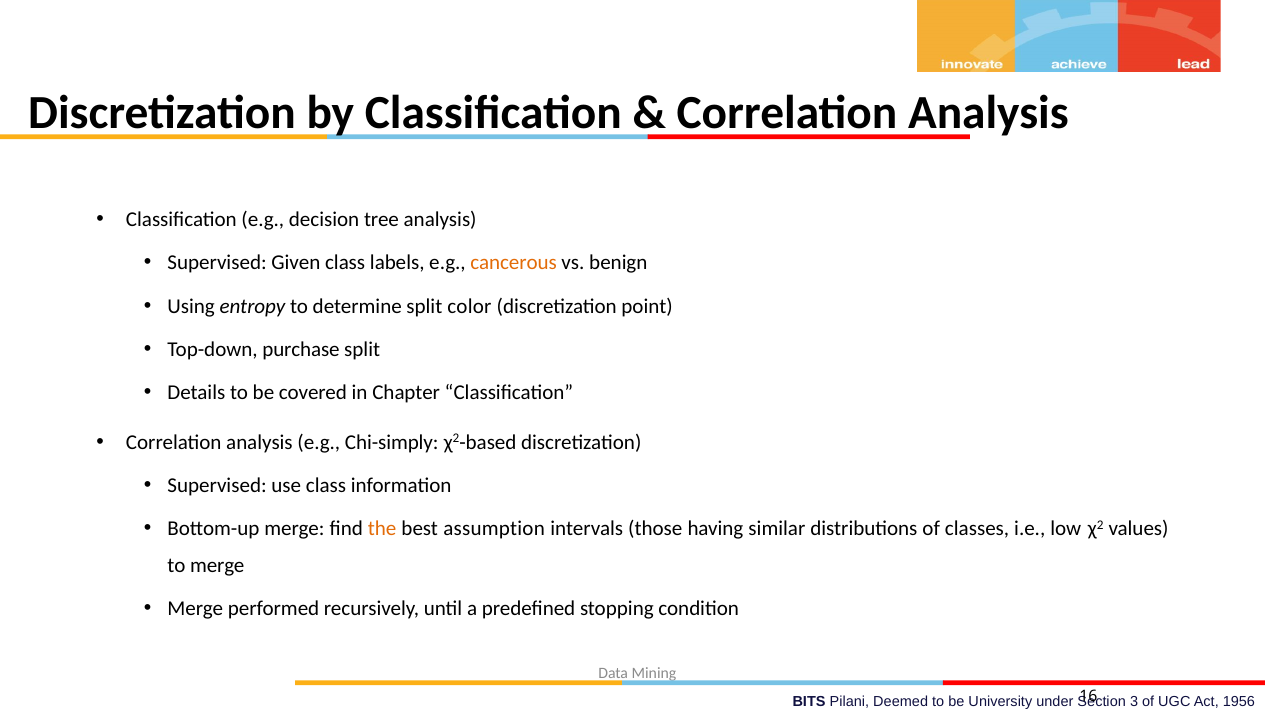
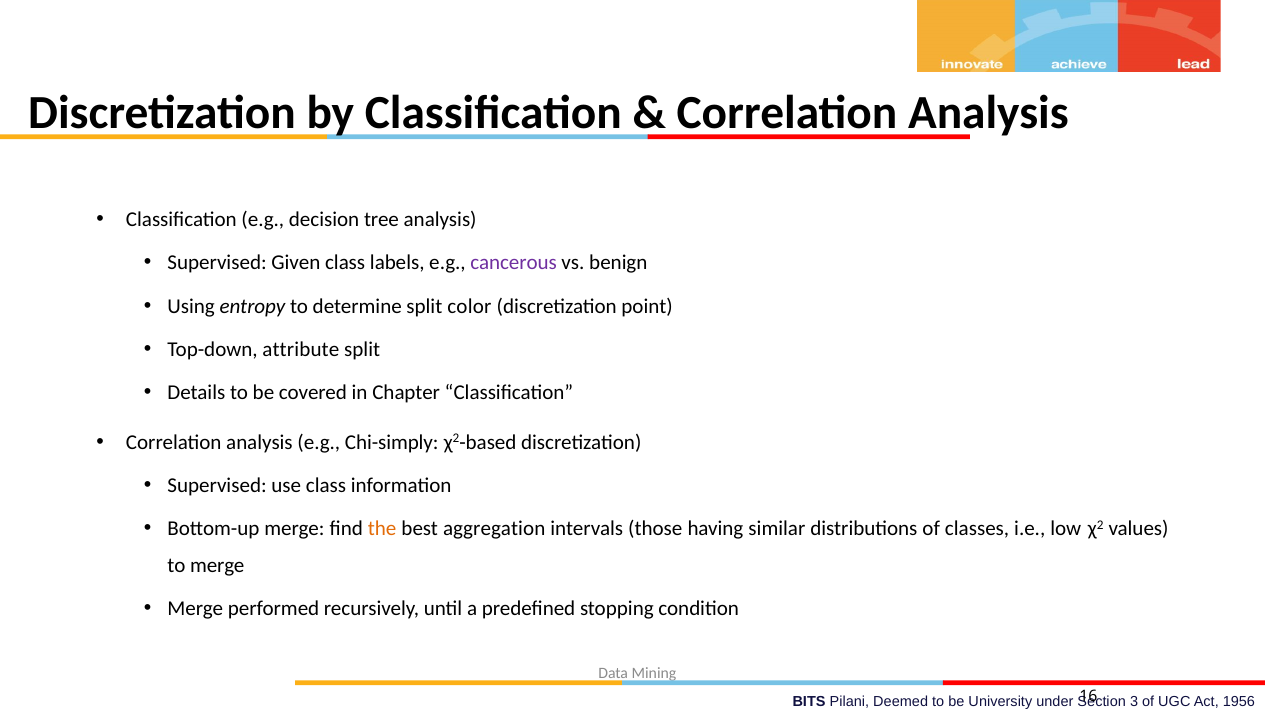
cancerous colour: orange -> purple
purchase: purchase -> attribute
assumption: assumption -> aggregation
